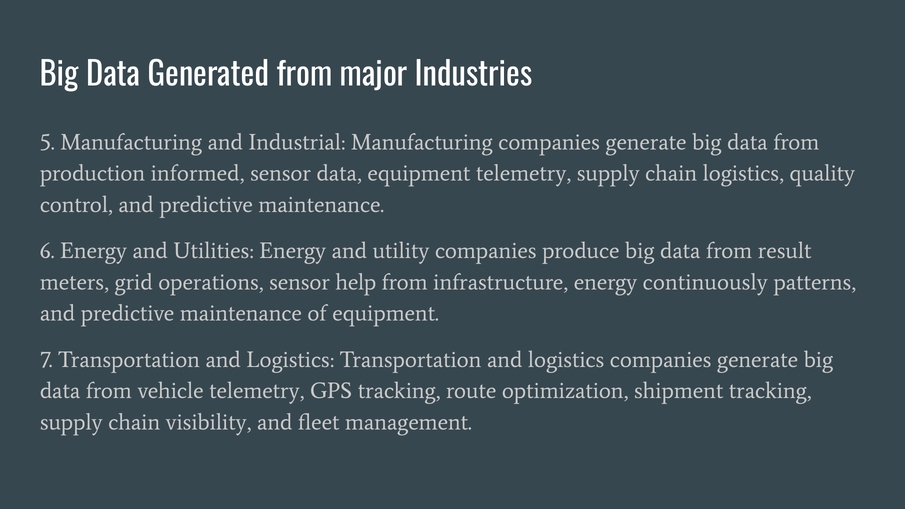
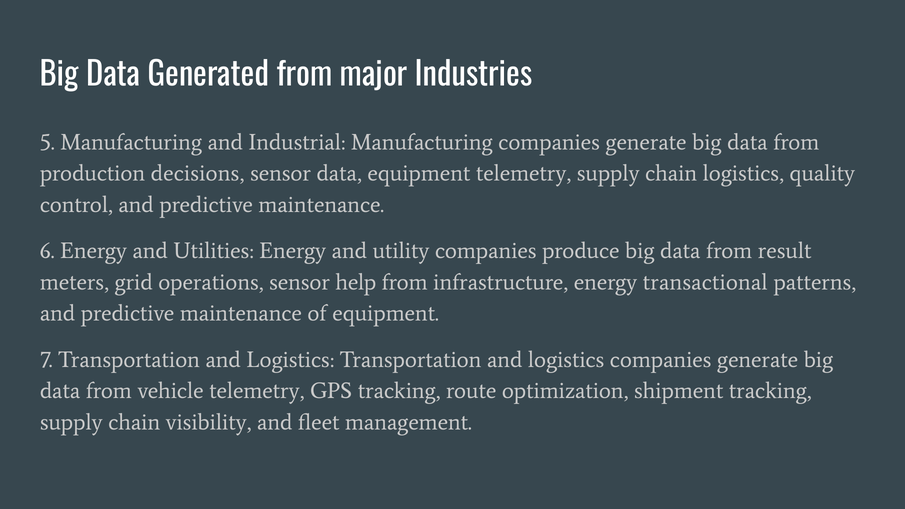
informed: informed -> decisions
continuously: continuously -> transactional
